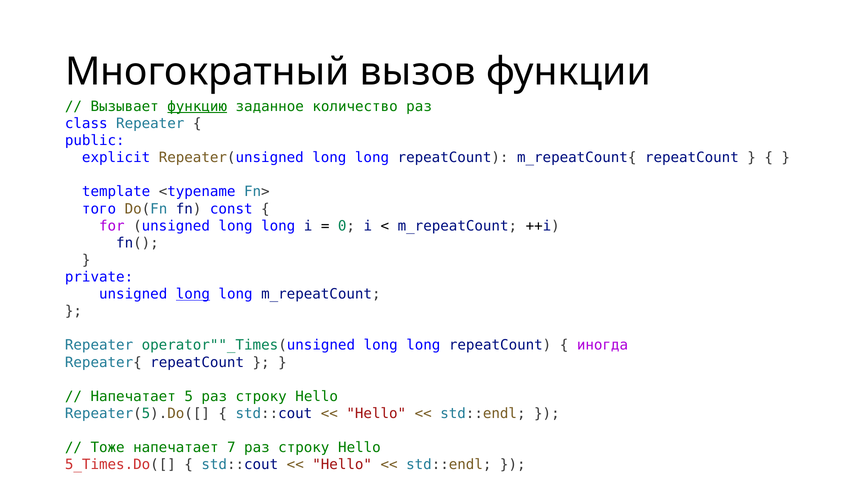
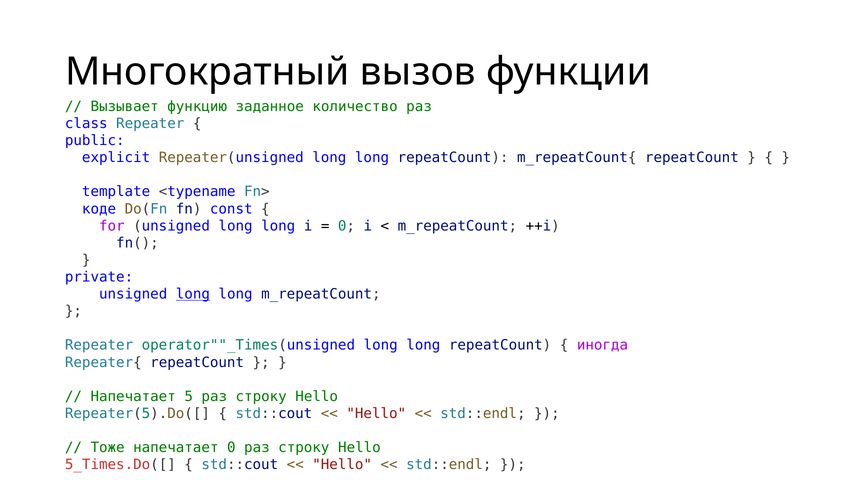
функцию underline: present -> none
того: того -> коде
напечатает 7: 7 -> 0
